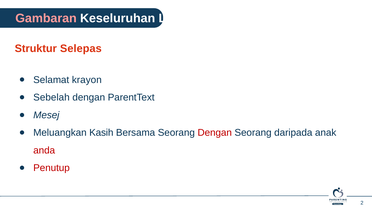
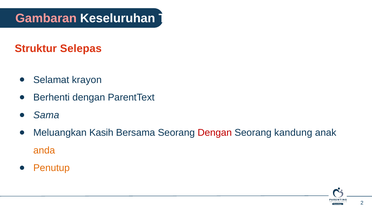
Lain: Lain -> Taip
Sebelah: Sebelah -> Berhenti
Mesej: Mesej -> Sama
daripada: daripada -> kandung
anda colour: red -> orange
Penutup colour: red -> orange
